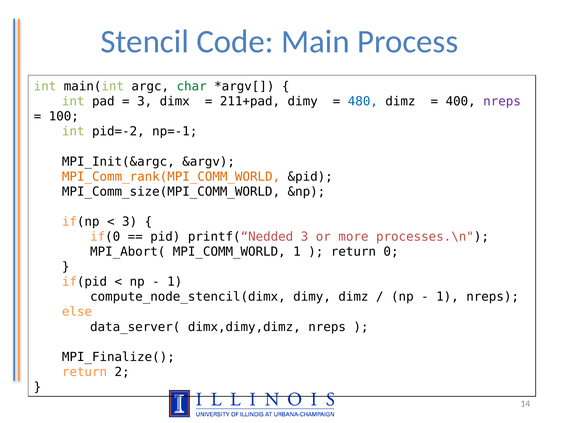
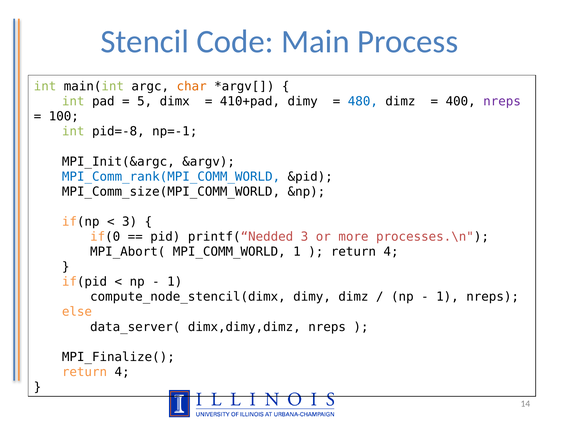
char colour: green -> orange
3 at (145, 101): 3 -> 5
211+pad: 211+pad -> 410+pad
pid=-2: pid=-2 -> pid=-8
MPI_Comm_rank(MPI_COMM_WORLD colour: orange -> blue
0 at (391, 252): 0 -> 4
2 at (122, 372): 2 -> 4
